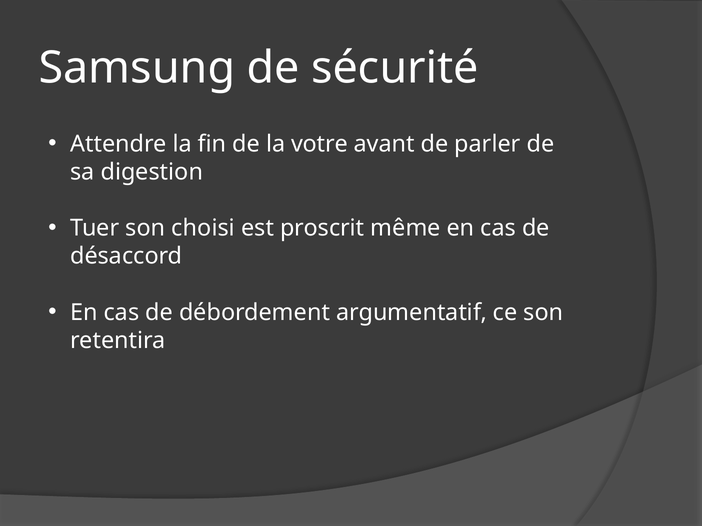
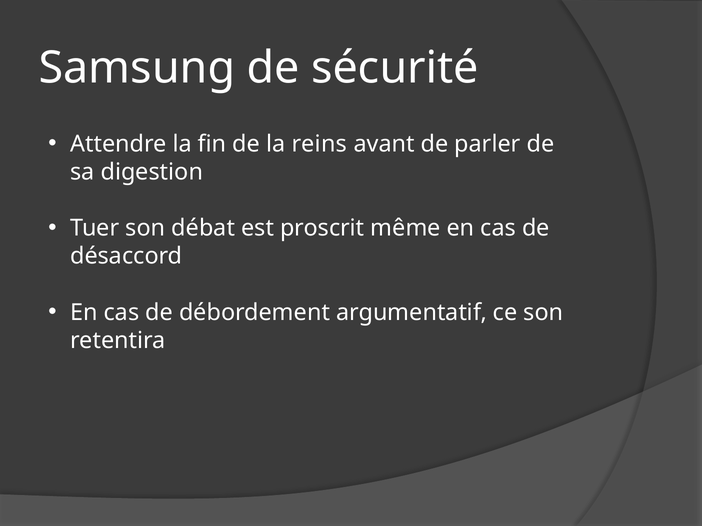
votre: votre -> reins
choisi: choisi -> débat
